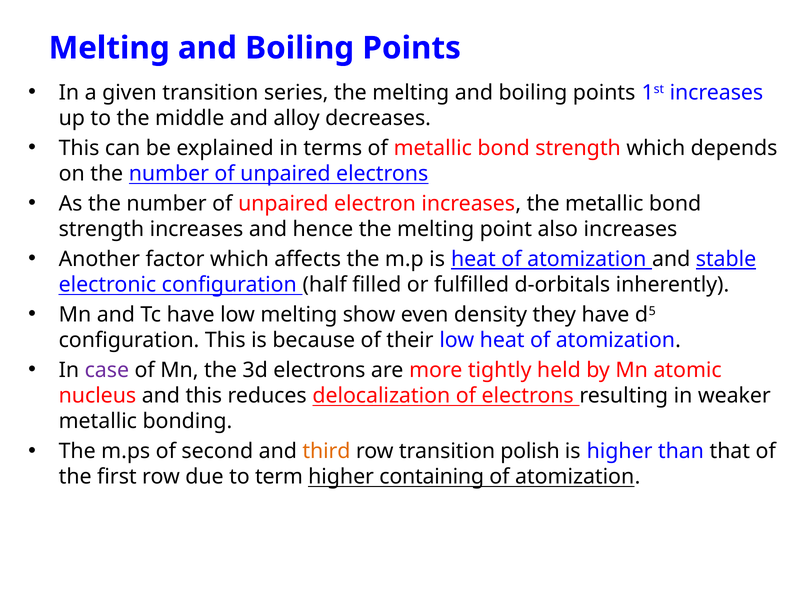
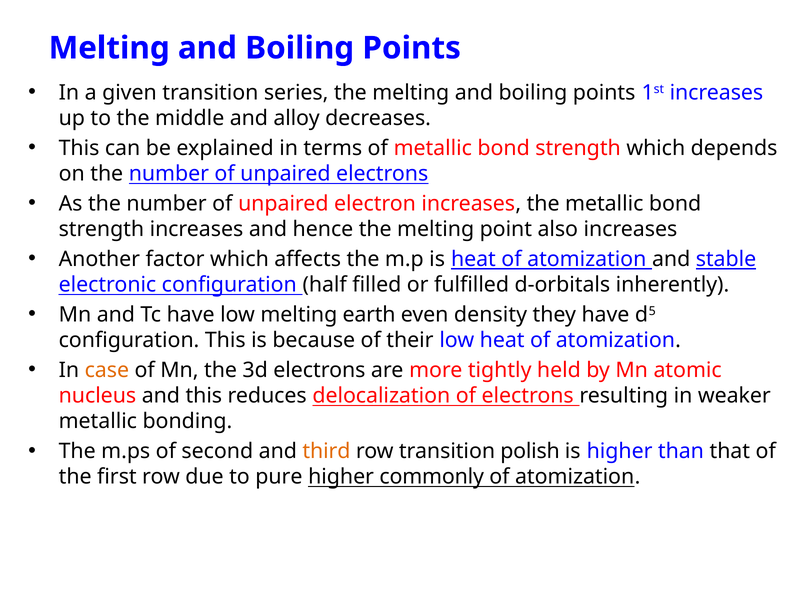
show: show -> earth
case colour: purple -> orange
term: term -> pure
containing: containing -> commonly
